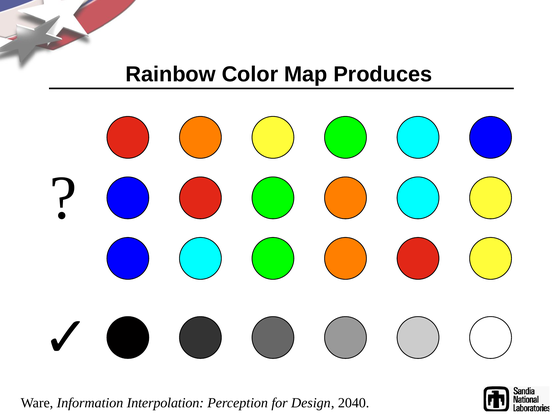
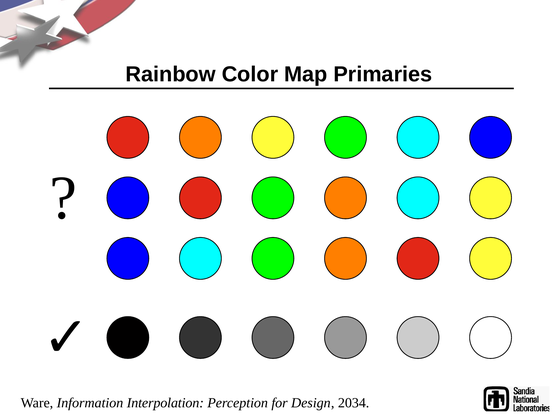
Produces: Produces -> Primaries
2040: 2040 -> 2034
